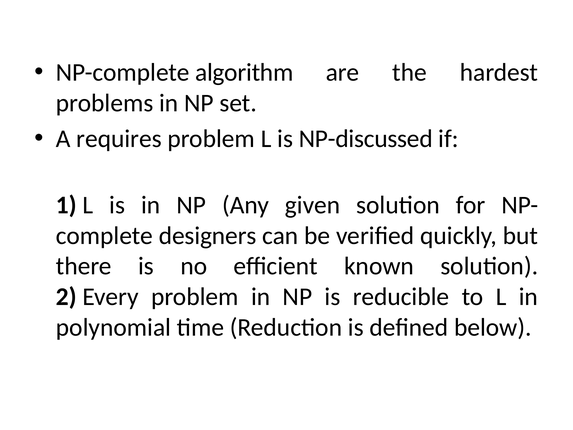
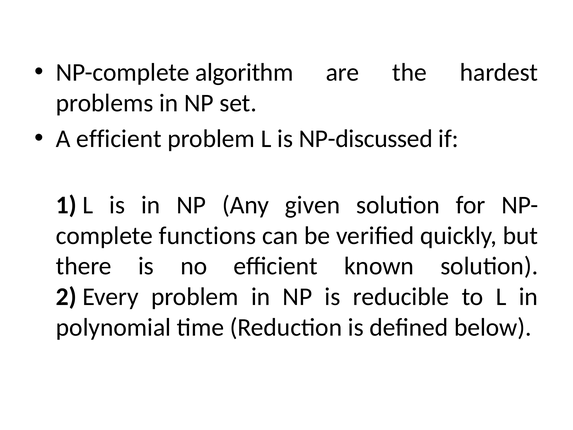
A requires: requires -> efficient
designers: designers -> functions
